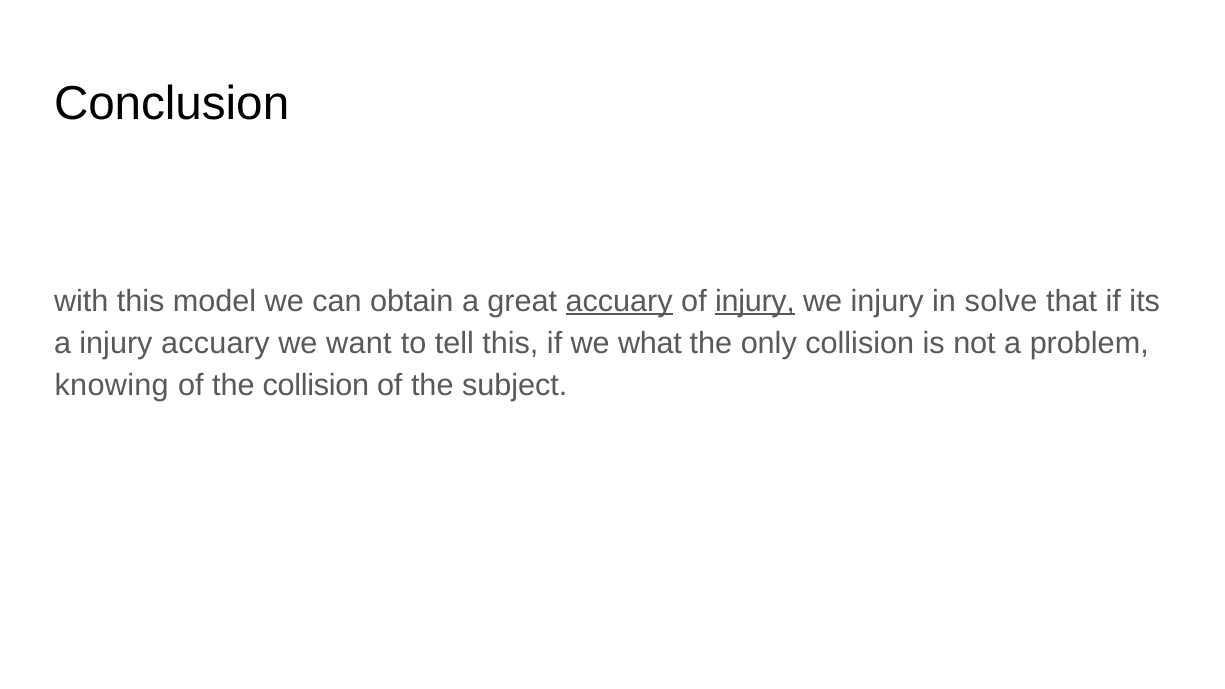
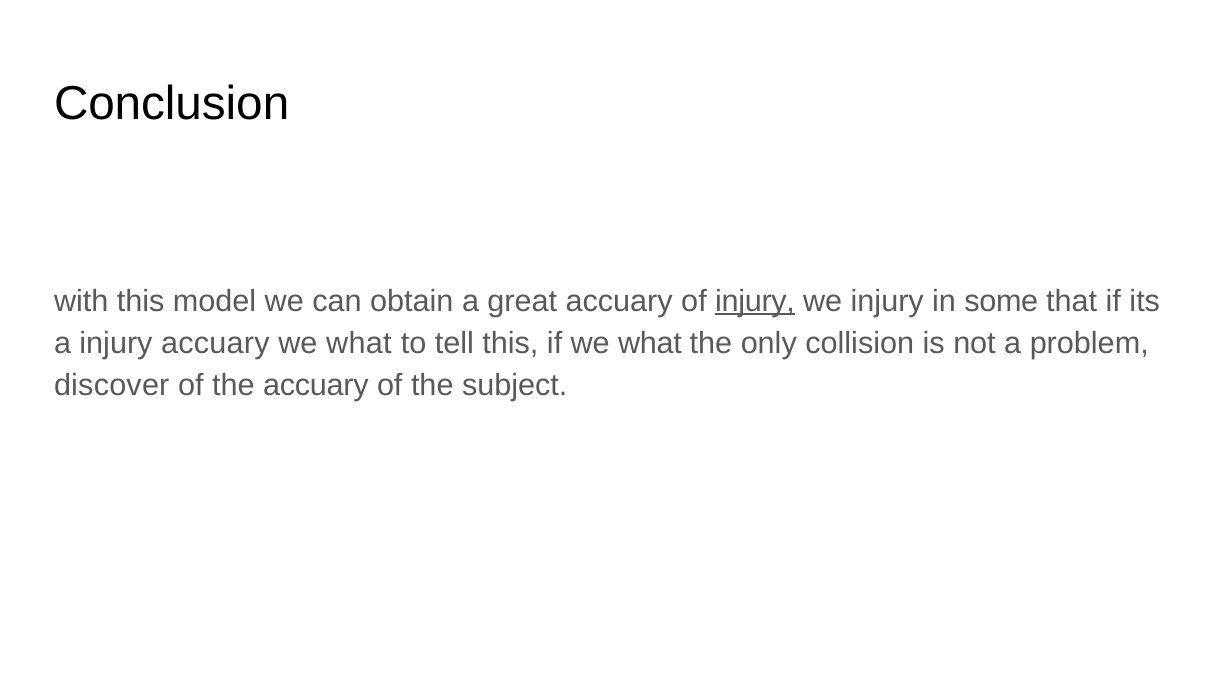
accuary at (619, 301) underline: present -> none
solve: solve -> some
want at (359, 343): want -> what
knowing: knowing -> discover
the collision: collision -> accuary
